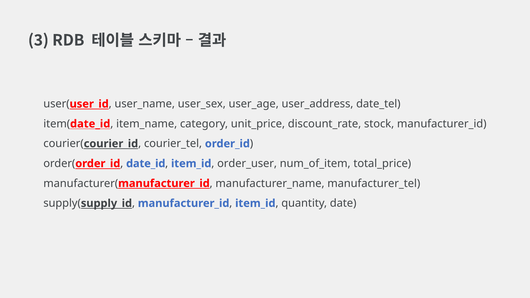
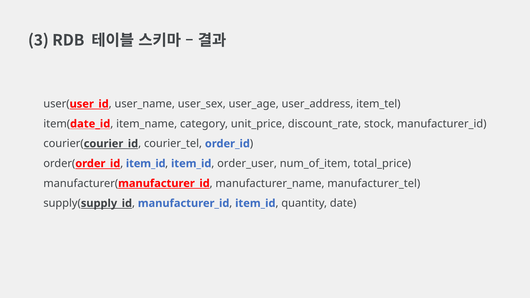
date_tel: date_tel -> item_tel
date_id at (146, 164): date_id -> item_id
